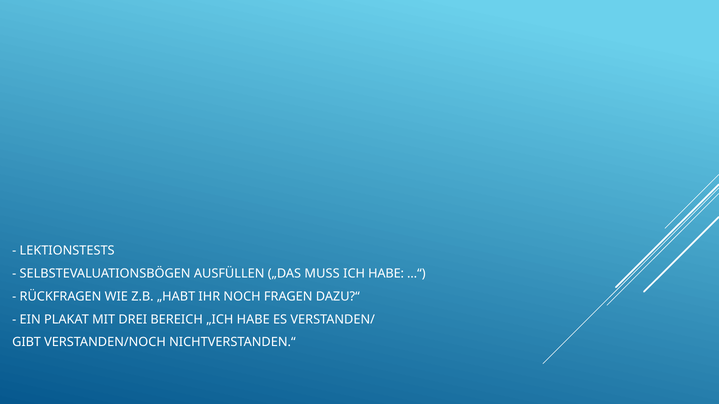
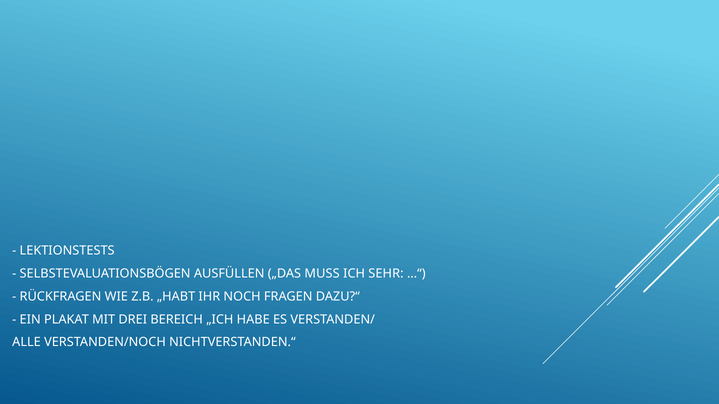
ICH HABE: HABE -> SEHR
GIBT: GIBT -> ALLE
